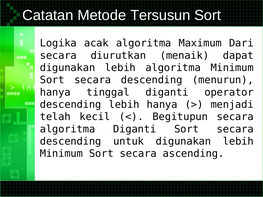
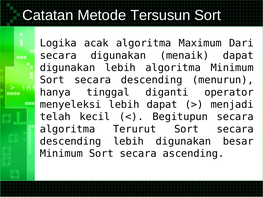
secara diurutkan: diurutkan -> digunakan
descending at (71, 105): descending -> menyeleksi
lebih hanya: hanya -> dapat
algoritma Diganti: Diganti -> Terurut
descending untuk: untuk -> lebih
lebih at (238, 141): lebih -> besar
